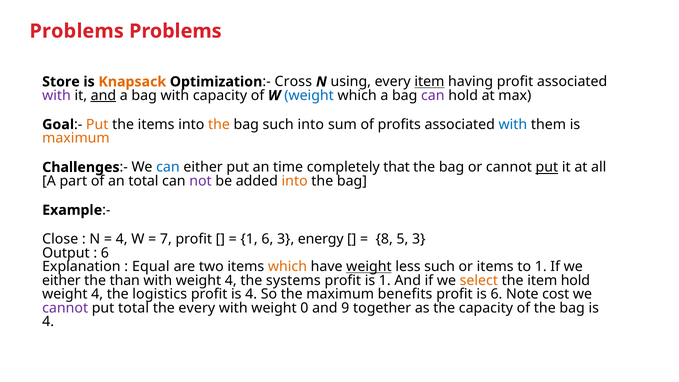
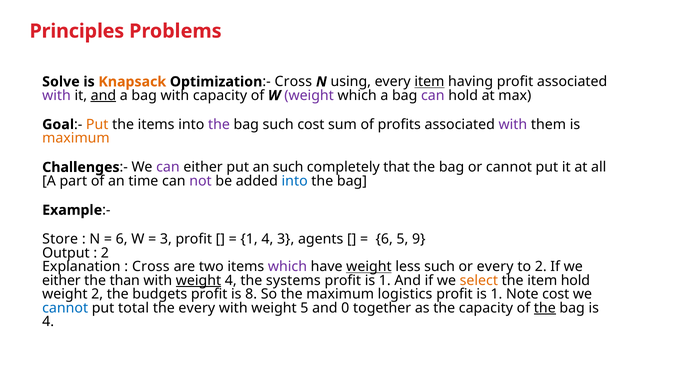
Problems at (77, 31): Problems -> Principles
Store: Store -> Solve
weight at (309, 95) colour: blue -> purple
the at (219, 124) colour: orange -> purple
such into: into -> cost
with at (513, 124) colour: blue -> purple
can at (168, 167) colour: blue -> purple
an time: time -> such
put at (547, 167) underline: present -> none
an total: total -> time
into at (295, 181) colour: orange -> blue
Close: Close -> Store
4 at (122, 239): 4 -> 6
7 at (166, 239): 7 -> 3
1 6: 6 -> 4
energy: energy -> agents
8 at (384, 239): 8 -> 6
5 3: 3 -> 9
6 at (105, 253): 6 -> 2
Equal at (151, 267): Equal -> Cross
which at (287, 267) colour: orange -> purple
or items: items -> every
to 1: 1 -> 2
weight at (198, 280) underline: none -> present
4 at (97, 294): 4 -> 2
logistics: logistics -> budgets
profit is 4: 4 -> 8
benefits: benefits -> logistics
6 at (496, 294): 6 -> 1
cannot at (65, 308) colour: purple -> blue
weight 0: 0 -> 5
9: 9 -> 0
the at (545, 308) underline: none -> present
